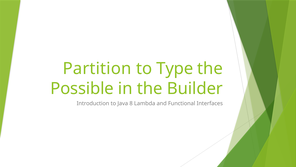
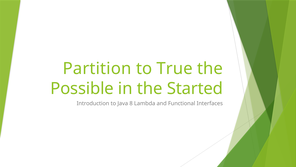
Type: Type -> True
Builder: Builder -> Started
